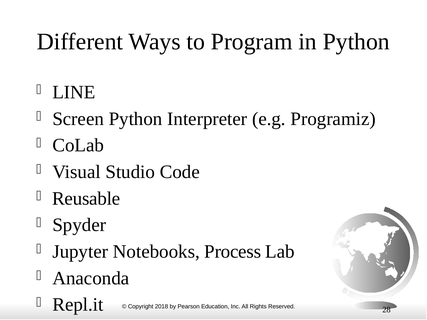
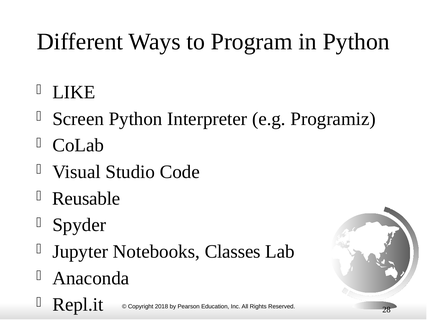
LINE: LINE -> LIKE
Process: Process -> Classes
